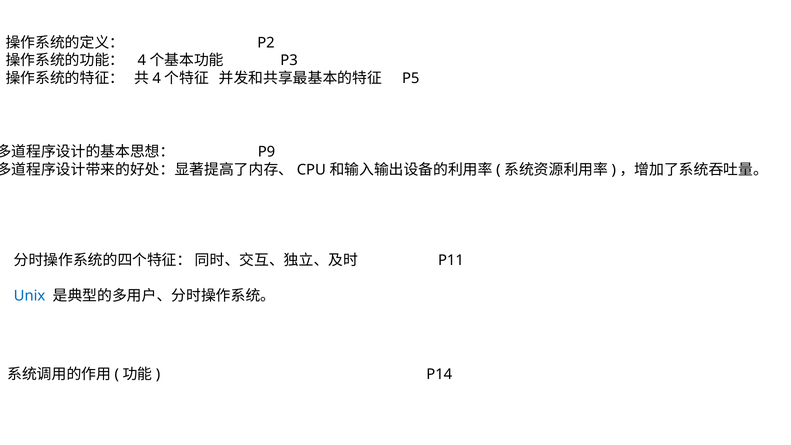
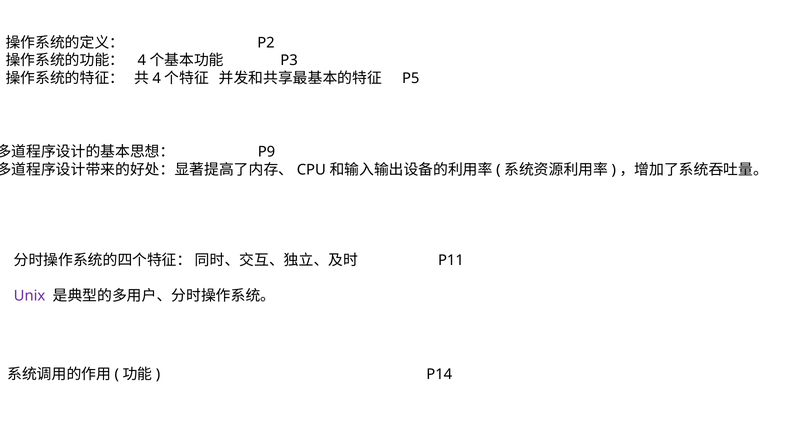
Unix colour: blue -> purple
